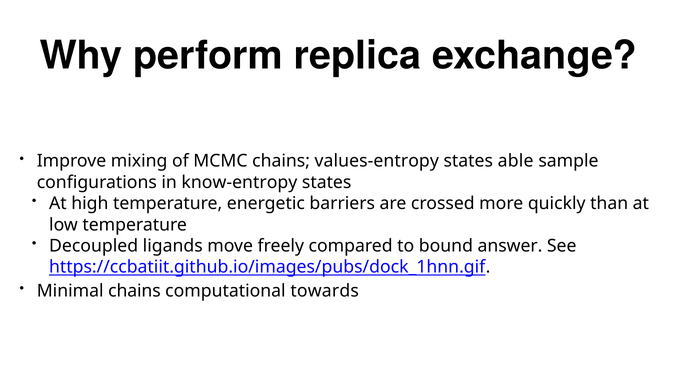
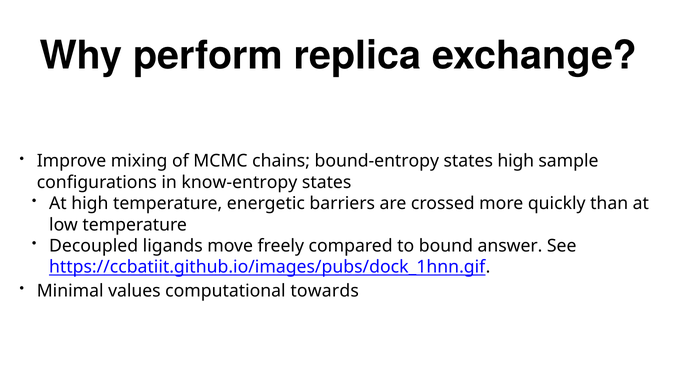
values-entropy: values-entropy -> bound-entropy
states able: able -> high
Minimal chains: chains -> values
